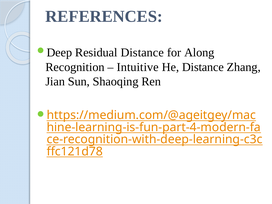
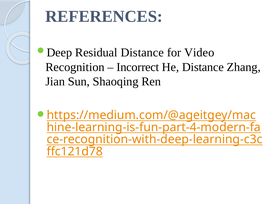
Along: Along -> Video
Intuitive: Intuitive -> Incorrect
